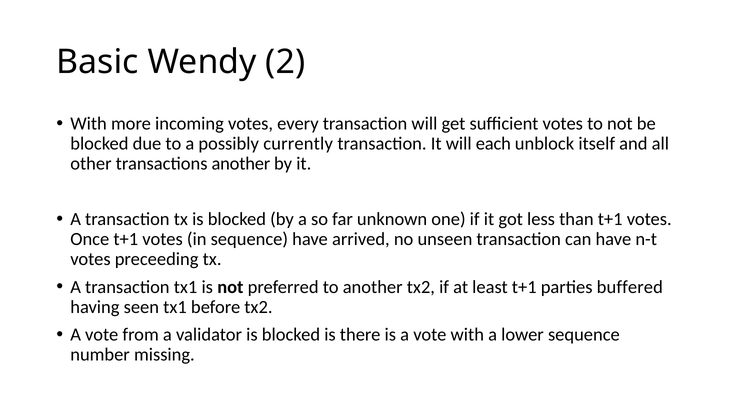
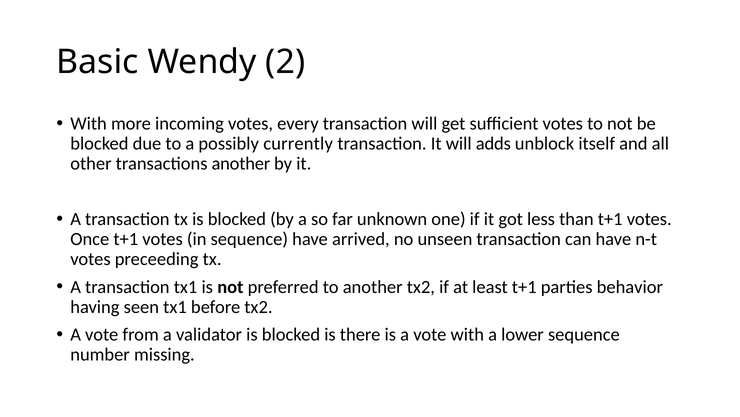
each: each -> adds
buffered: buffered -> behavior
